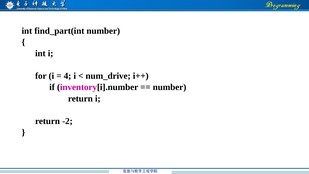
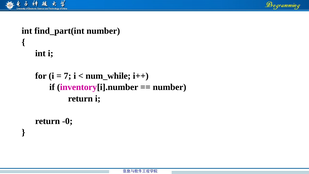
4: 4 -> 7
num_drive: num_drive -> num_while
-2: -2 -> -0
